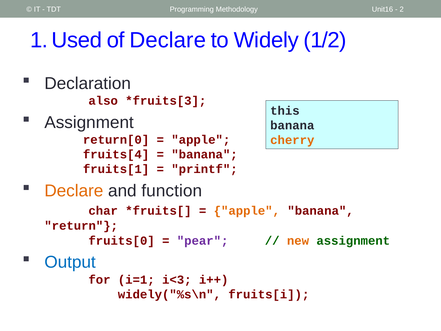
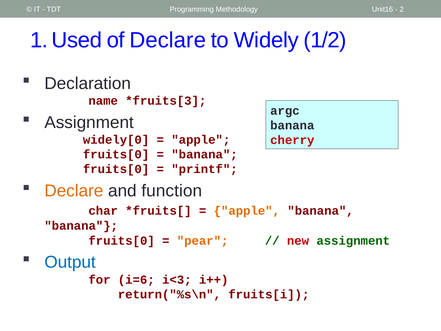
also: also -> name
this: this -> argc
return[0: return[0 -> widely[0
cherry colour: orange -> red
fruits[4 at (116, 154): fruits[4 -> fruits[0
fruits[1 at (116, 169): fruits[1 -> fruits[0
return at (81, 226): return -> banana
pear colour: purple -> orange
new colour: orange -> red
i=1: i=1 -> i=6
widely("%s\n: widely("%s\n -> return("%s\n
